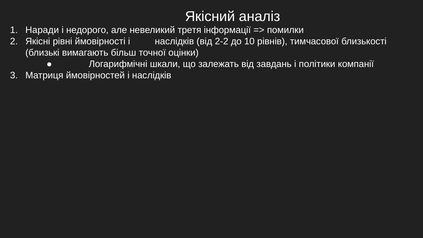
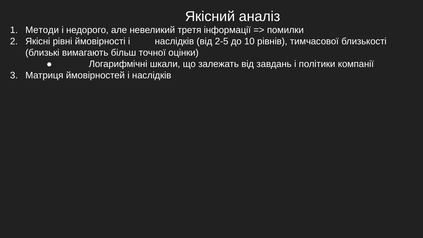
Наради: Наради -> Методи
2-2: 2-2 -> 2-5
